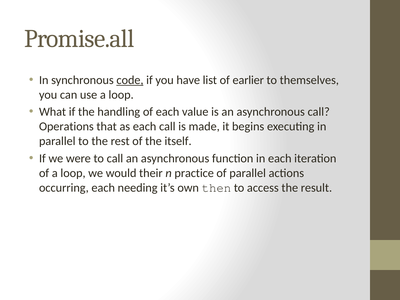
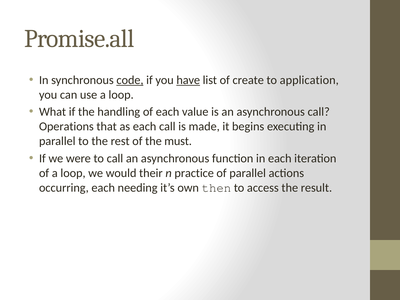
have underline: none -> present
earlier: earlier -> create
themselves: themselves -> application
itself: itself -> must
